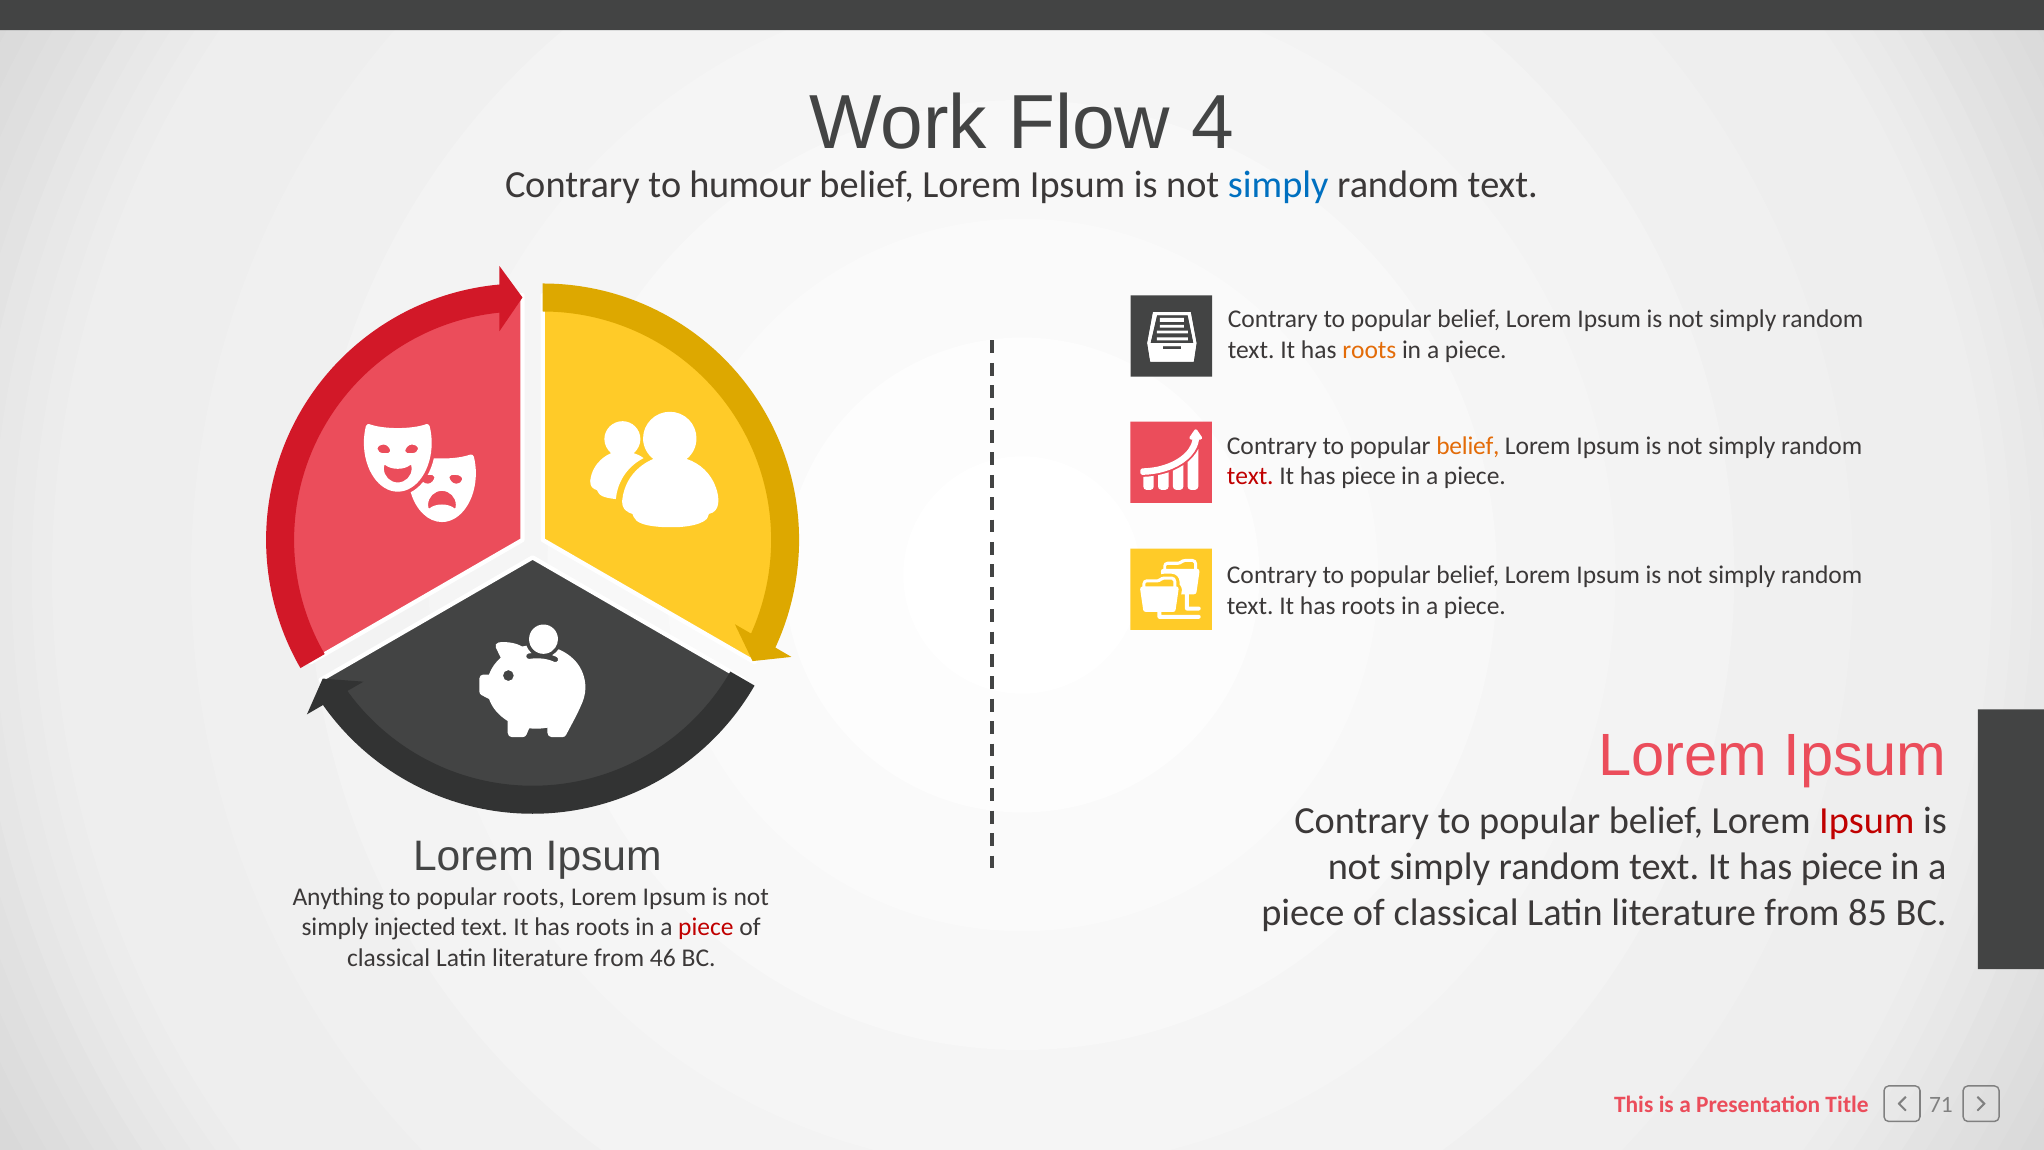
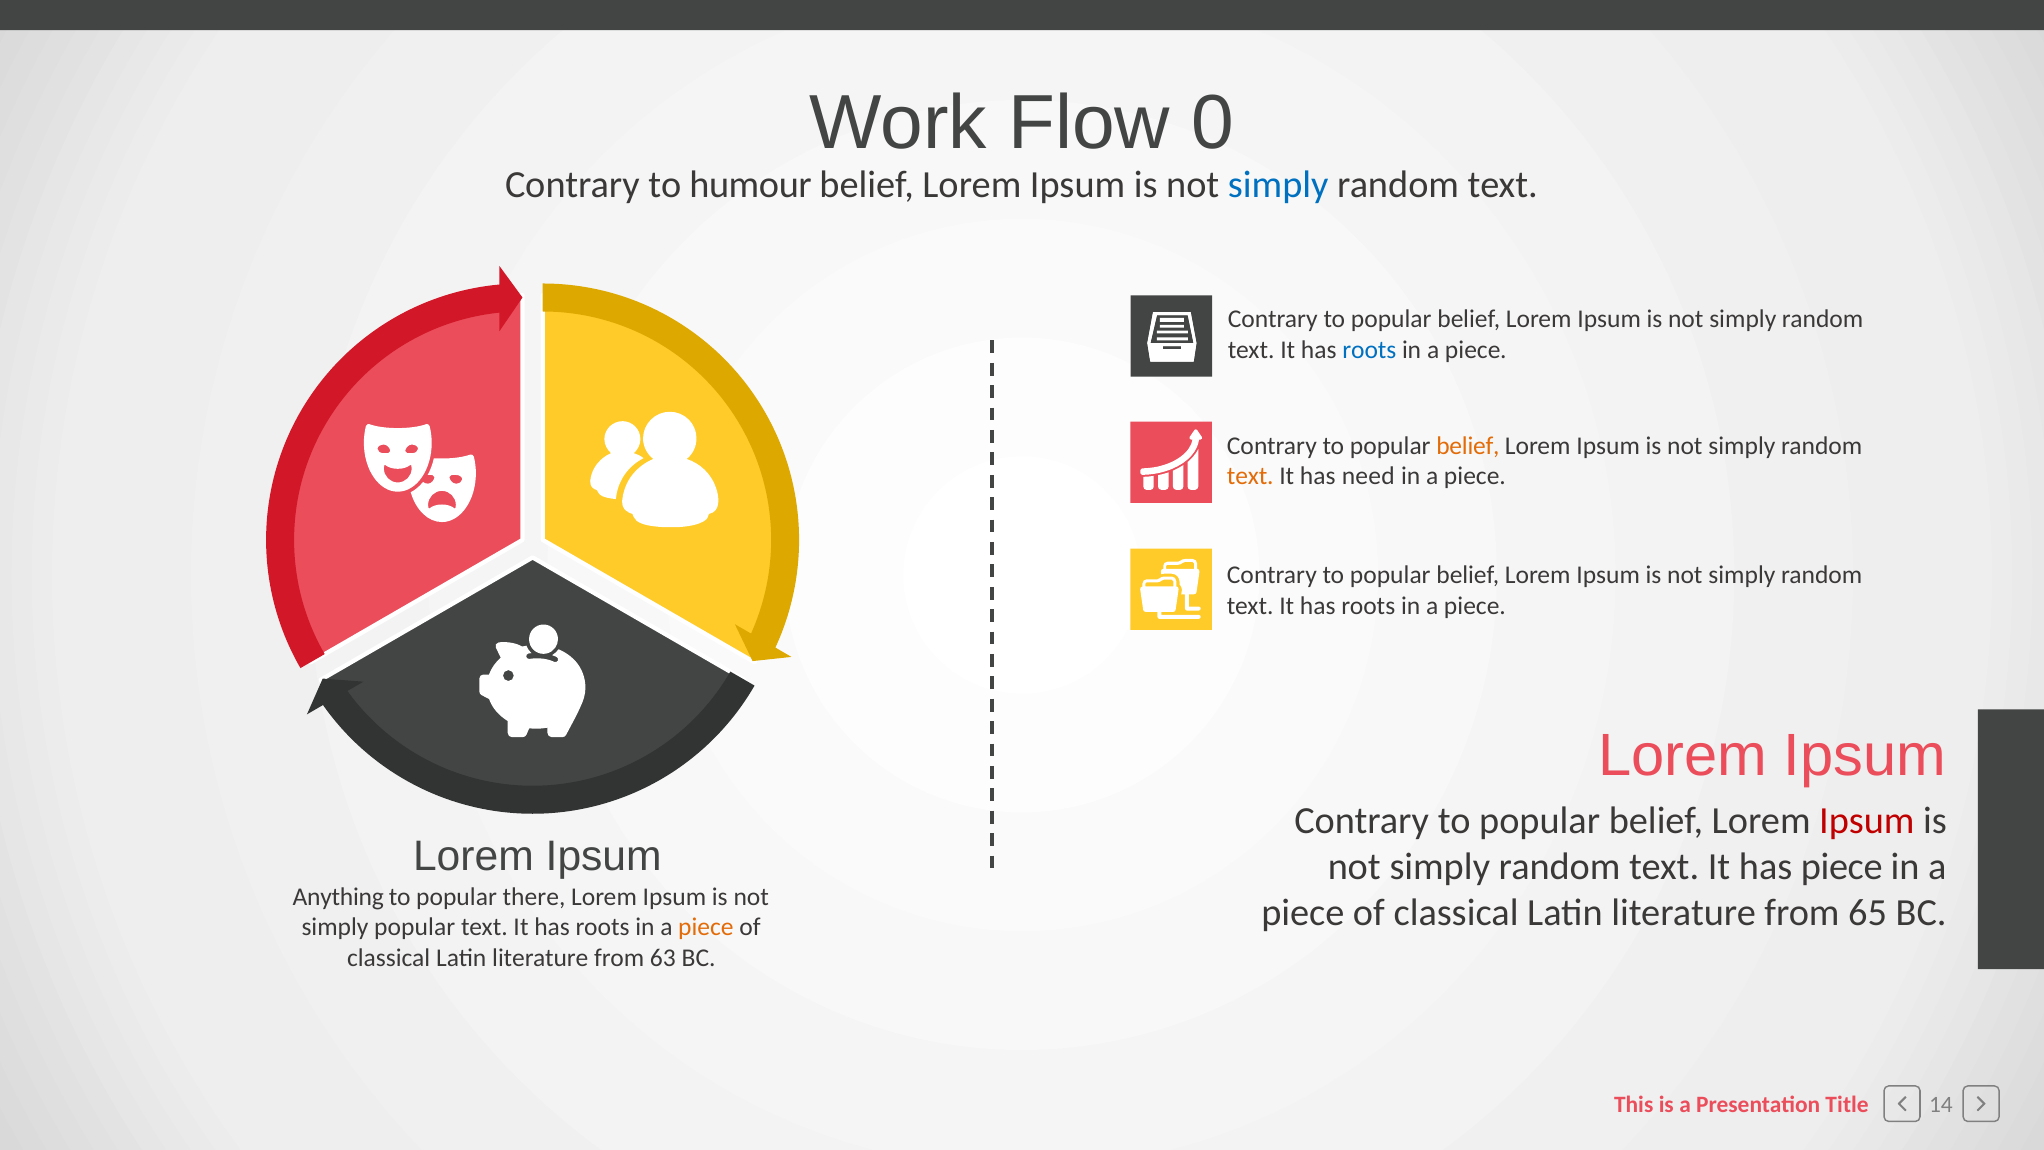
4: 4 -> 0
roots at (1369, 350) colour: orange -> blue
text at (1250, 476) colour: red -> orange
piece at (1369, 476): piece -> need
popular roots: roots -> there
85: 85 -> 65
simply injected: injected -> popular
piece at (706, 927) colour: red -> orange
46: 46 -> 63
71: 71 -> 14
